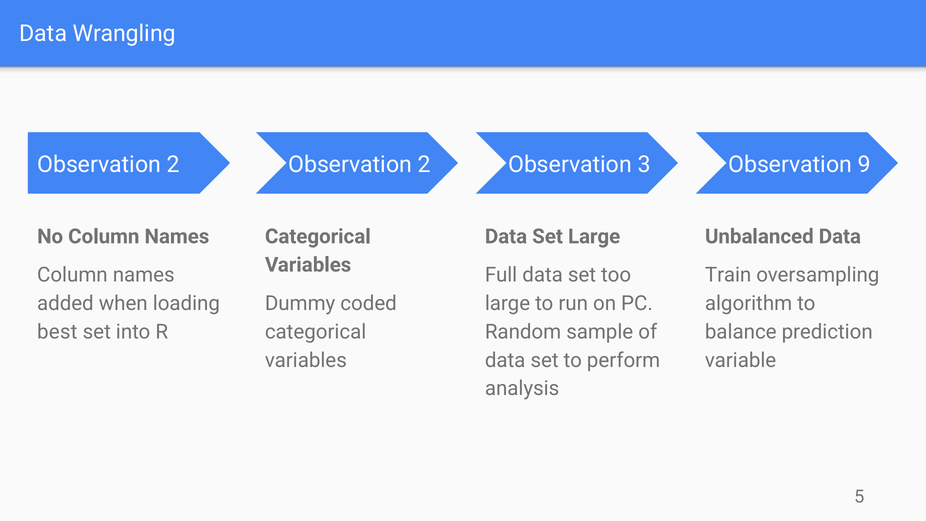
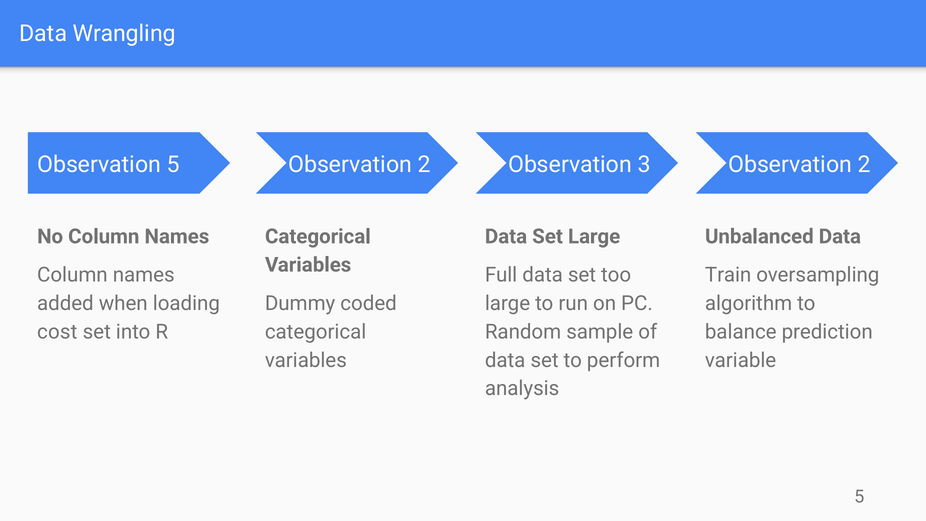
2 at (173, 165): 2 -> 5
9 at (864, 165): 9 -> 2
best: best -> cost
